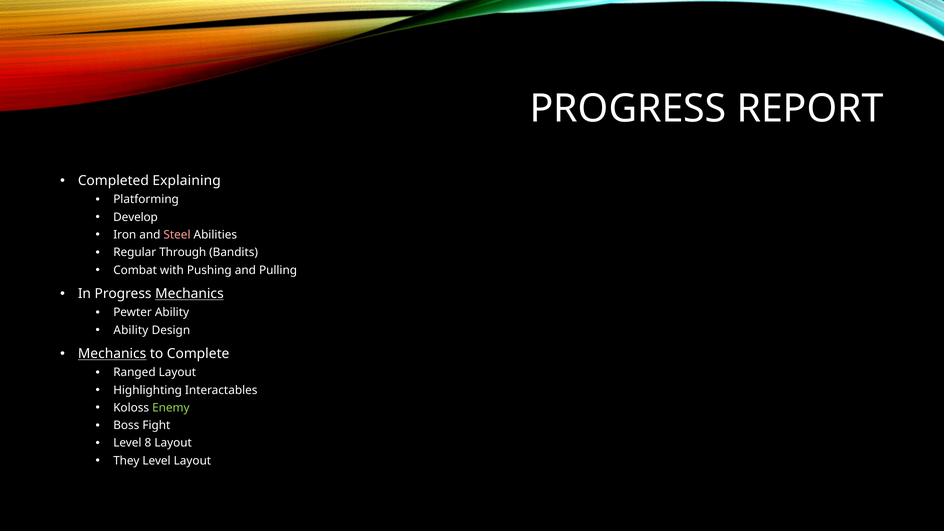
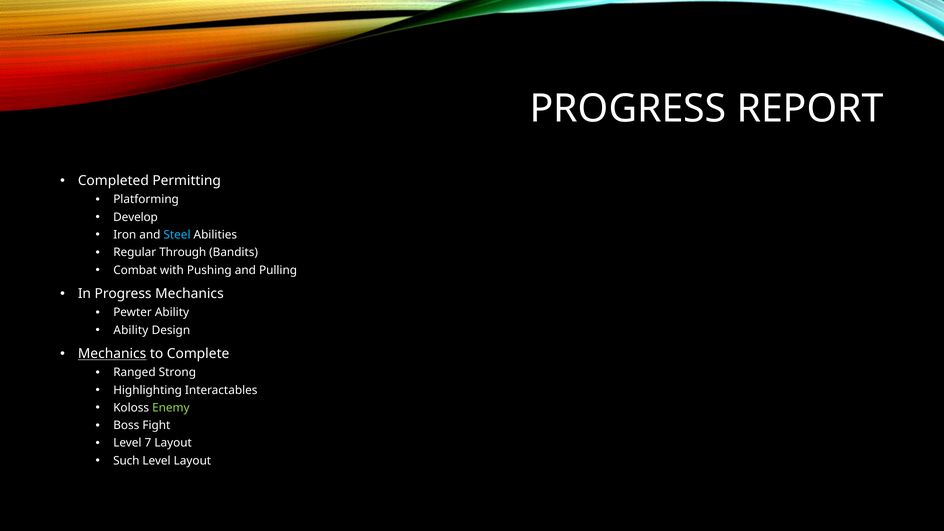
Explaining: Explaining -> Permitting
Steel colour: pink -> light blue
Mechanics at (189, 294) underline: present -> none
Ranged Layout: Layout -> Strong
8: 8 -> 7
They: They -> Such
